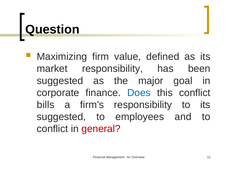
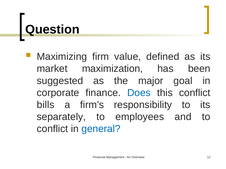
market responsibility: responsibility -> maximization
suggested at (61, 117): suggested -> separately
general colour: red -> blue
